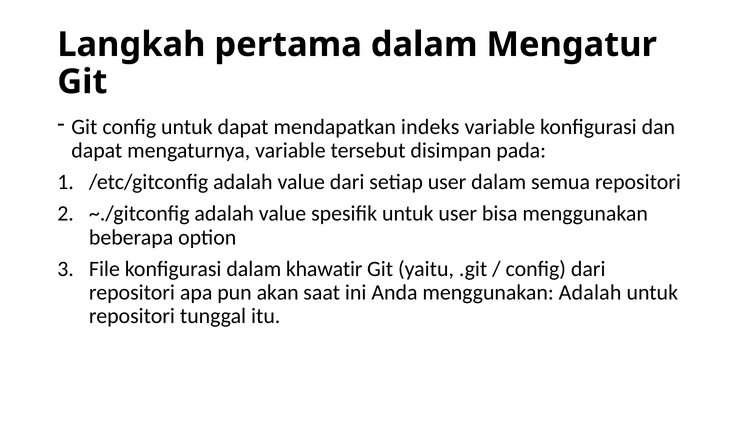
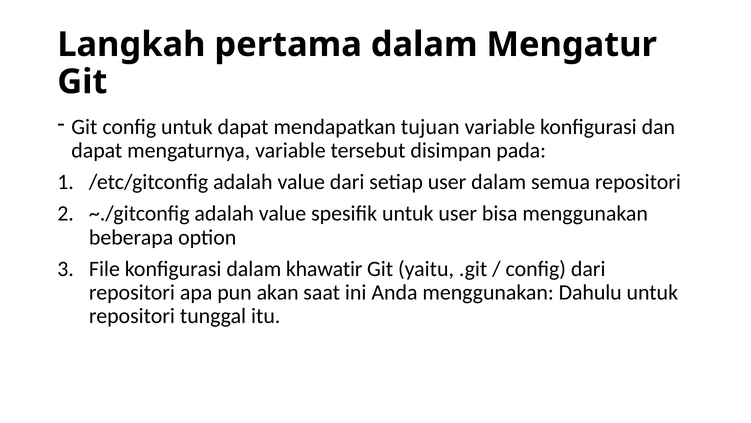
indeks: indeks -> tujuan
menggunakan Adalah: Adalah -> Dahulu
